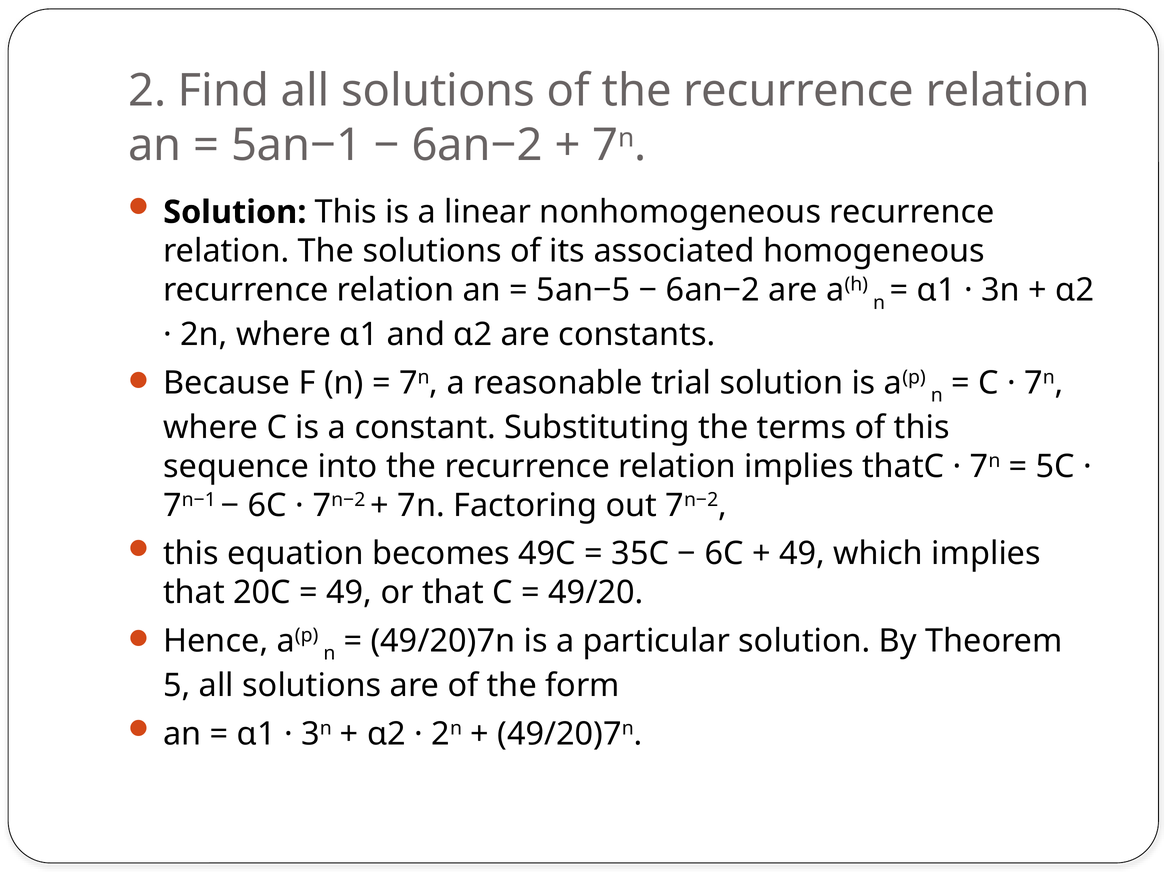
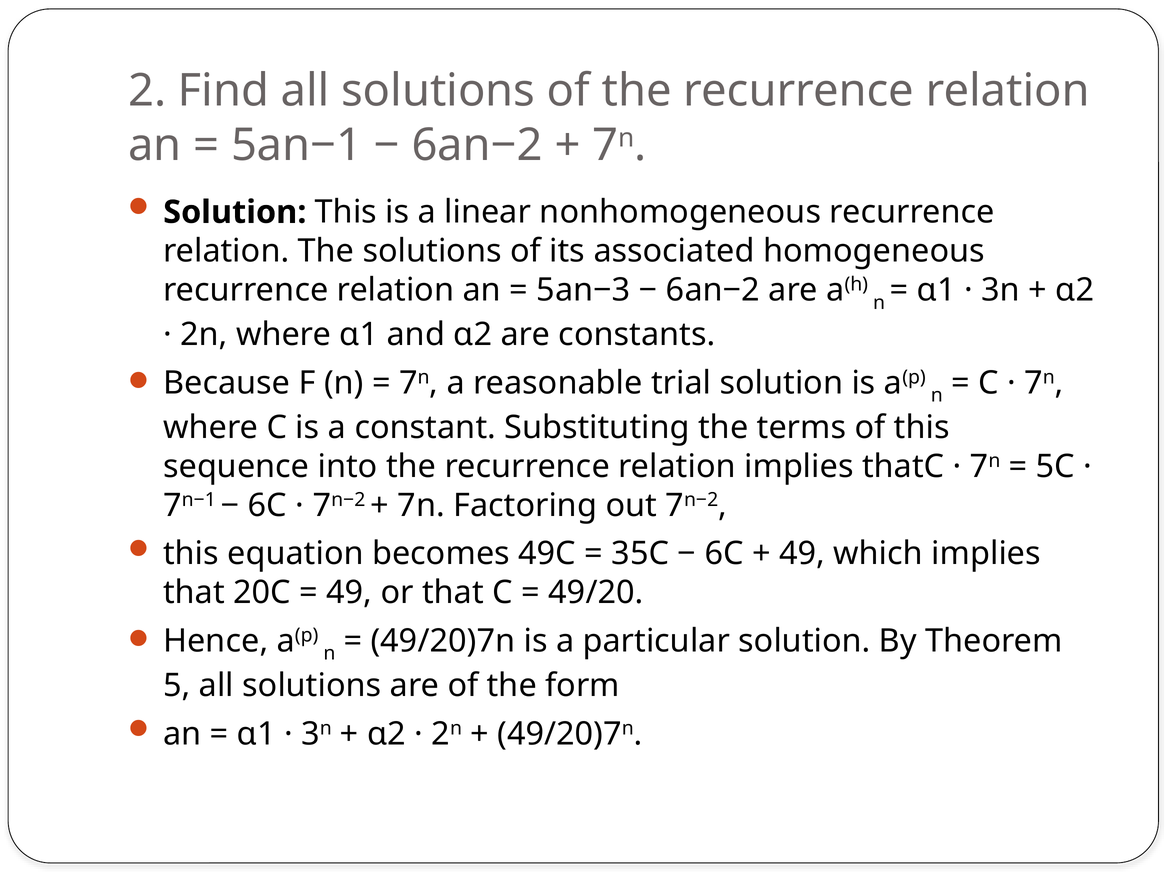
5an−5: 5an−5 -> 5an−3
